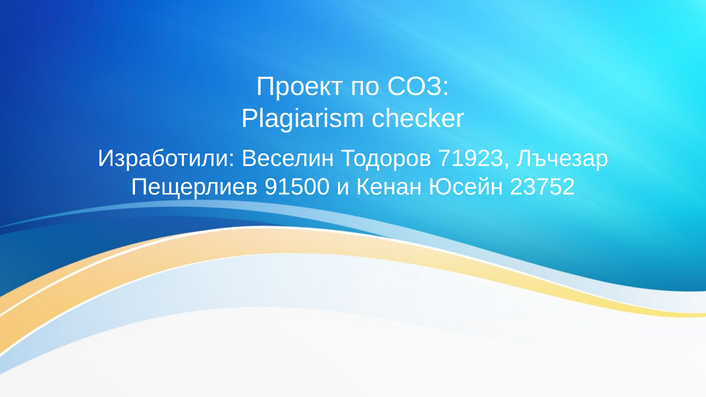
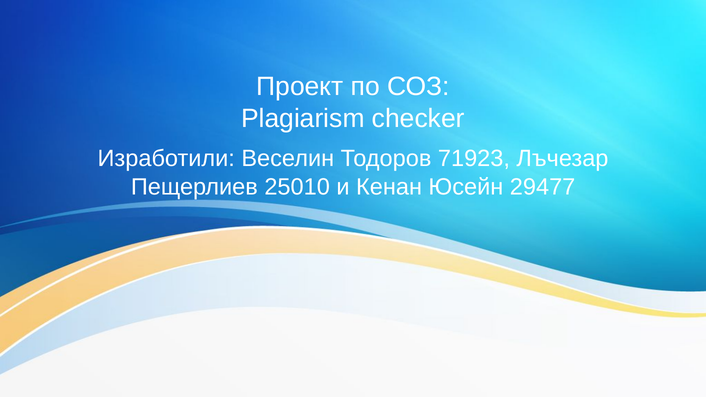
91500: 91500 -> 25010
23752: 23752 -> 29477
